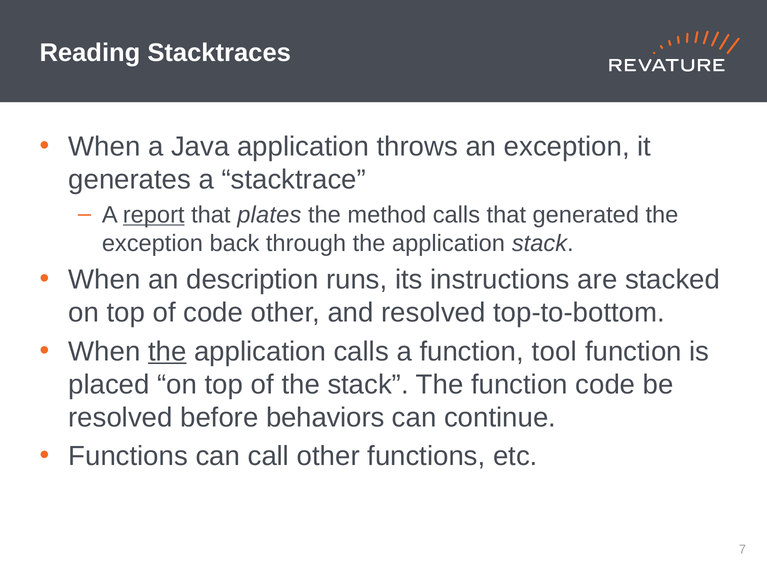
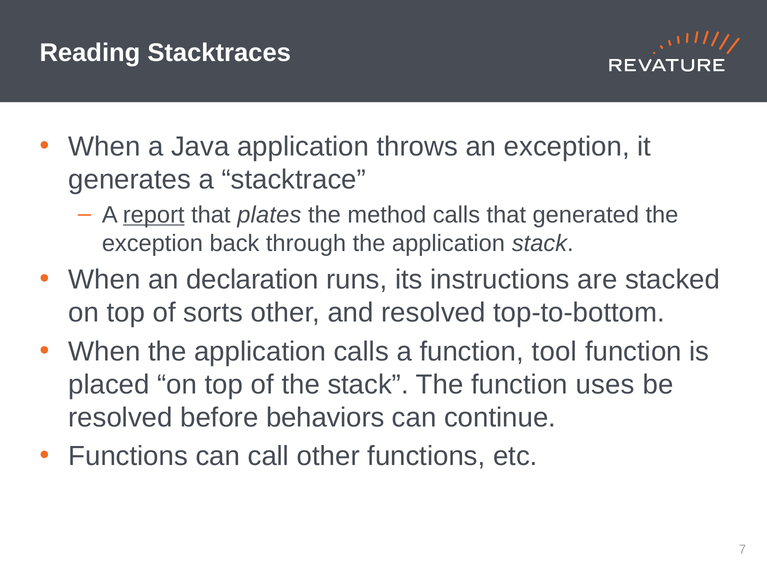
description: description -> declaration
of code: code -> sorts
the at (167, 352) underline: present -> none
function code: code -> uses
